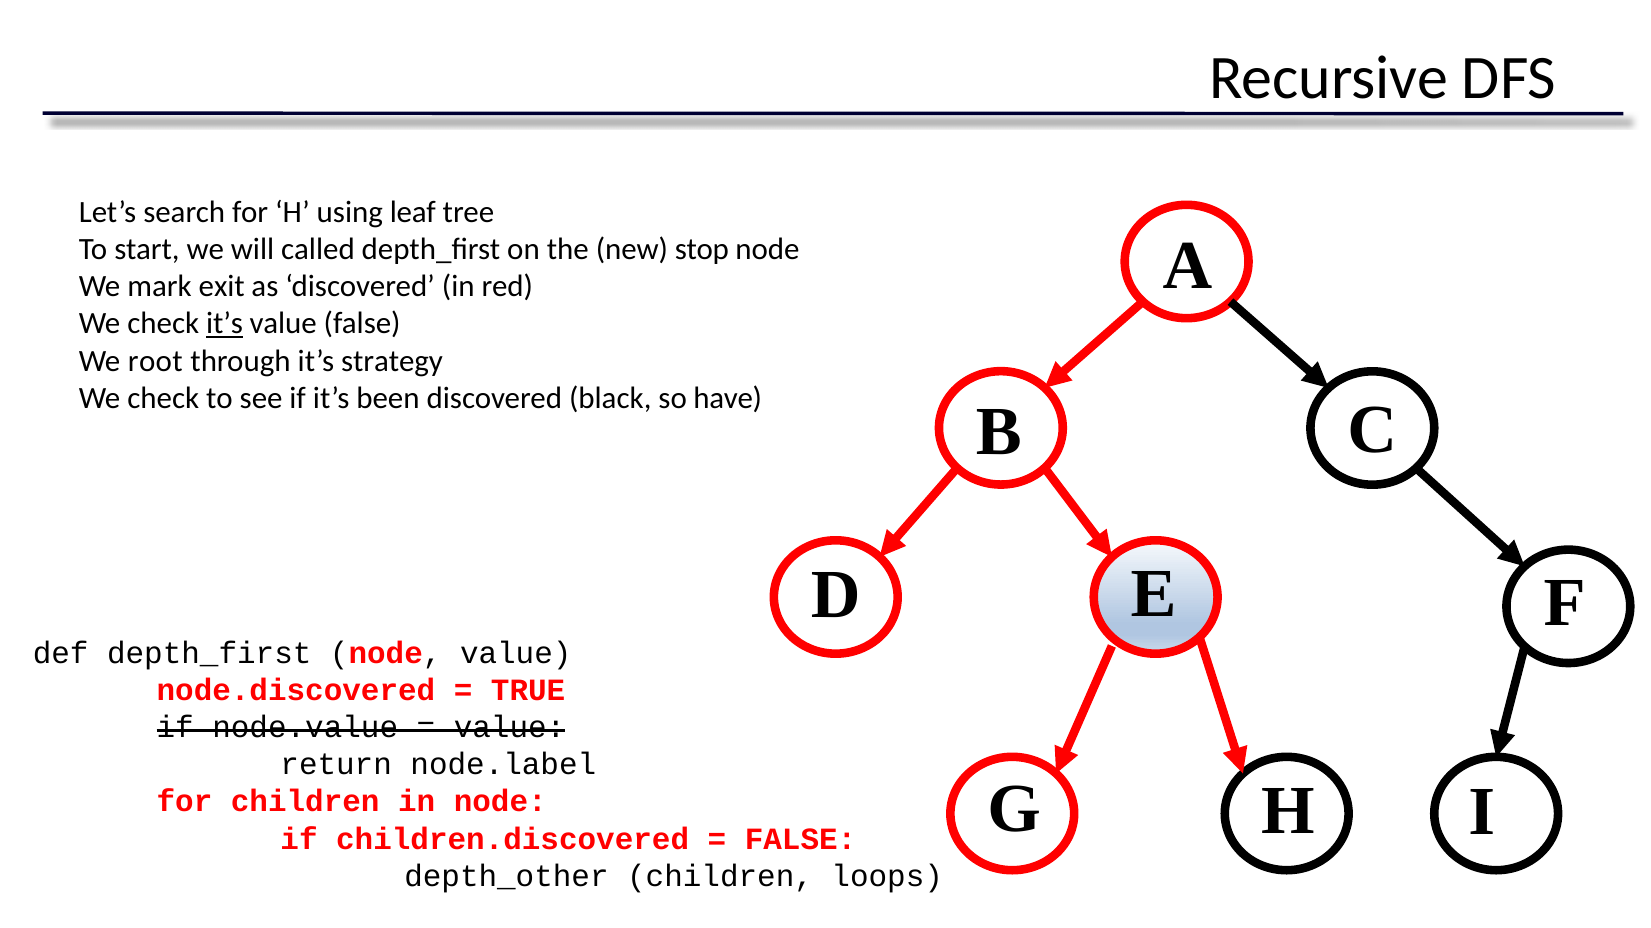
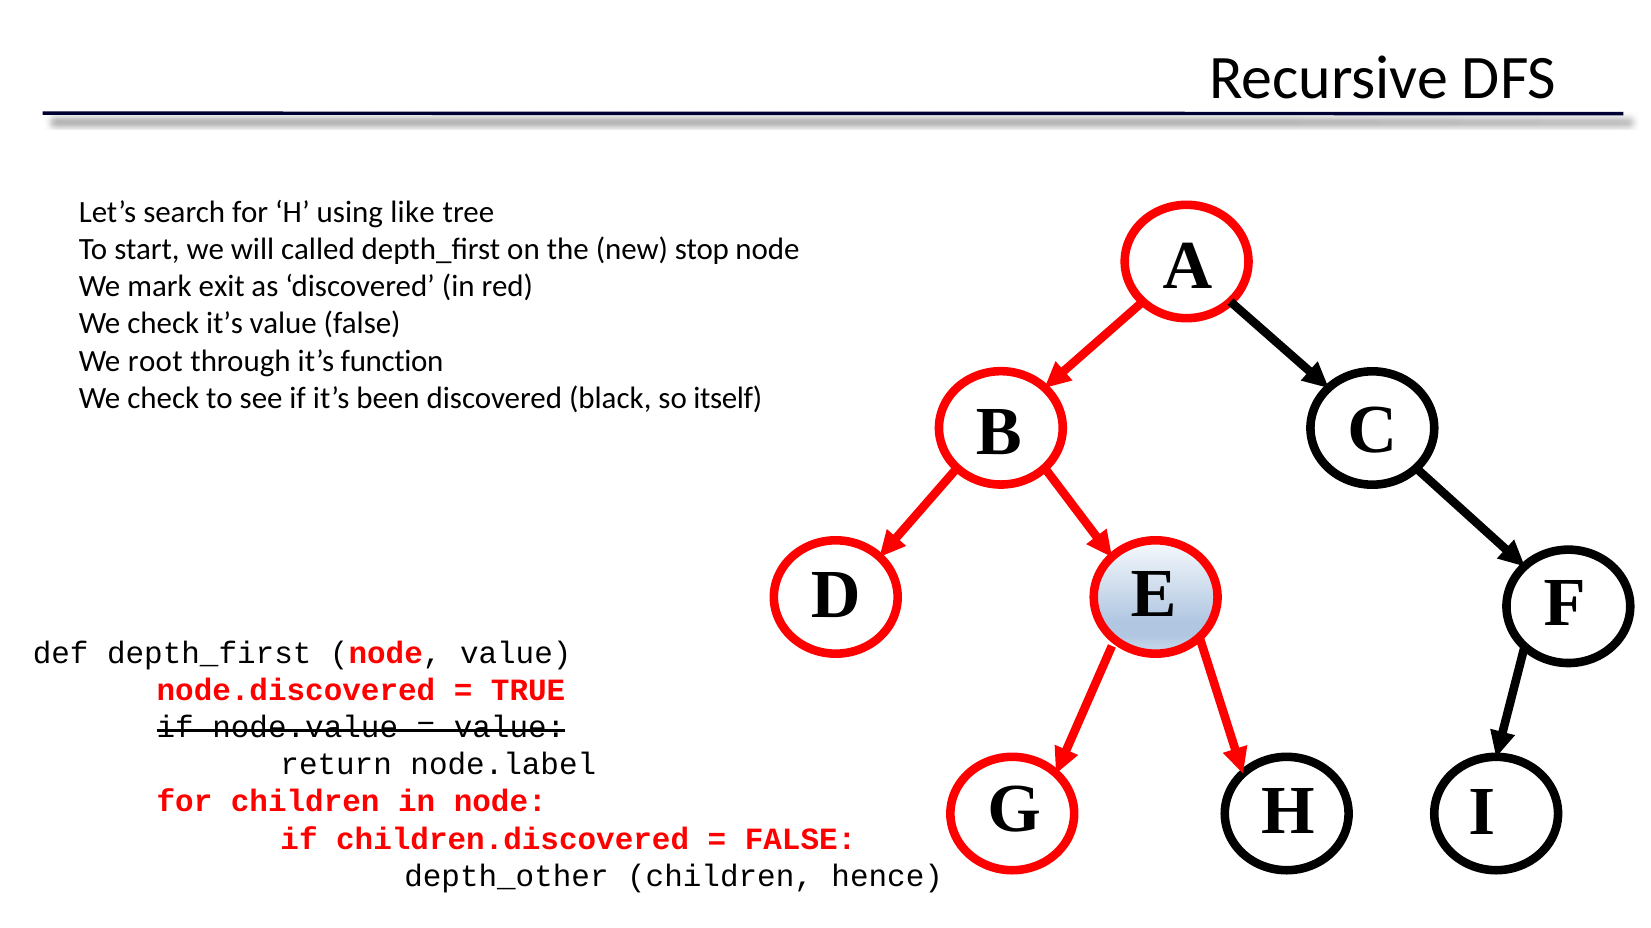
leaf: leaf -> like
it’s at (225, 324) underline: present -> none
strategy: strategy -> function
have: have -> itself
loops: loops -> hence
